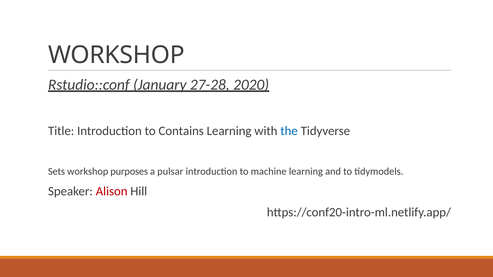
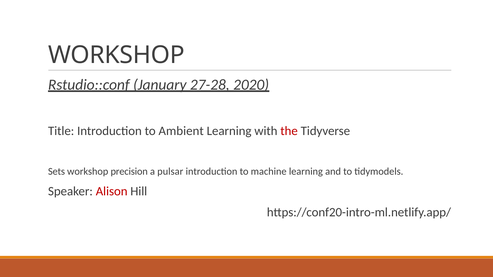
Contains: Contains -> Ambient
the colour: blue -> red
purposes: purposes -> precision
